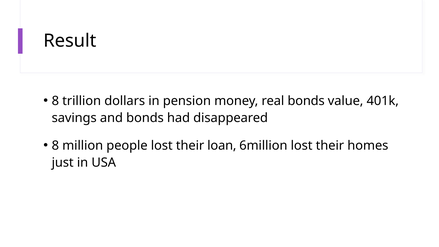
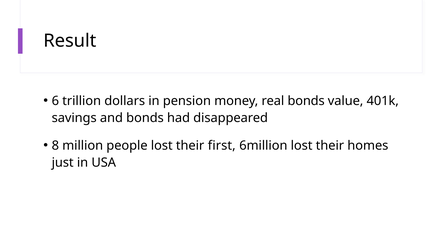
8 at (55, 101): 8 -> 6
loan: loan -> first
